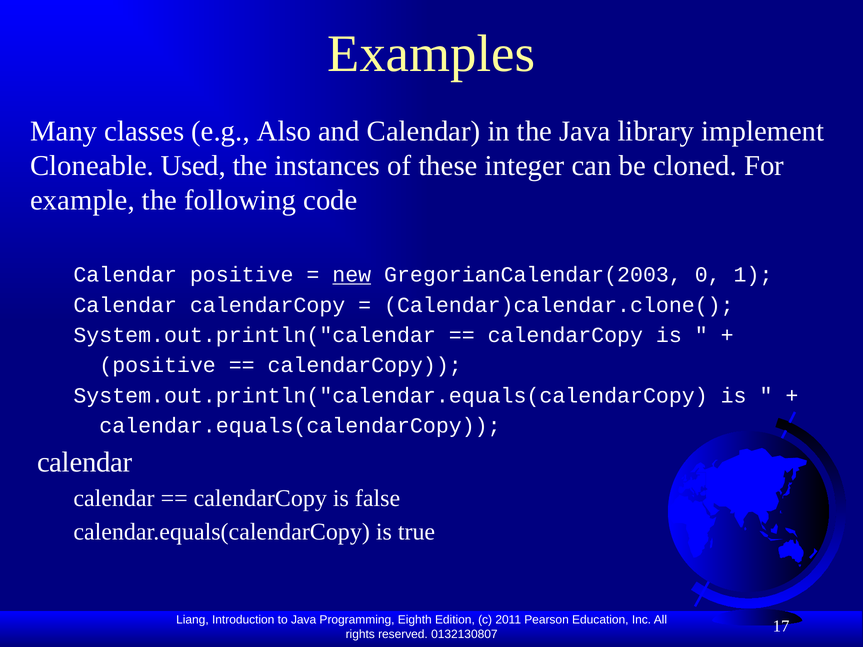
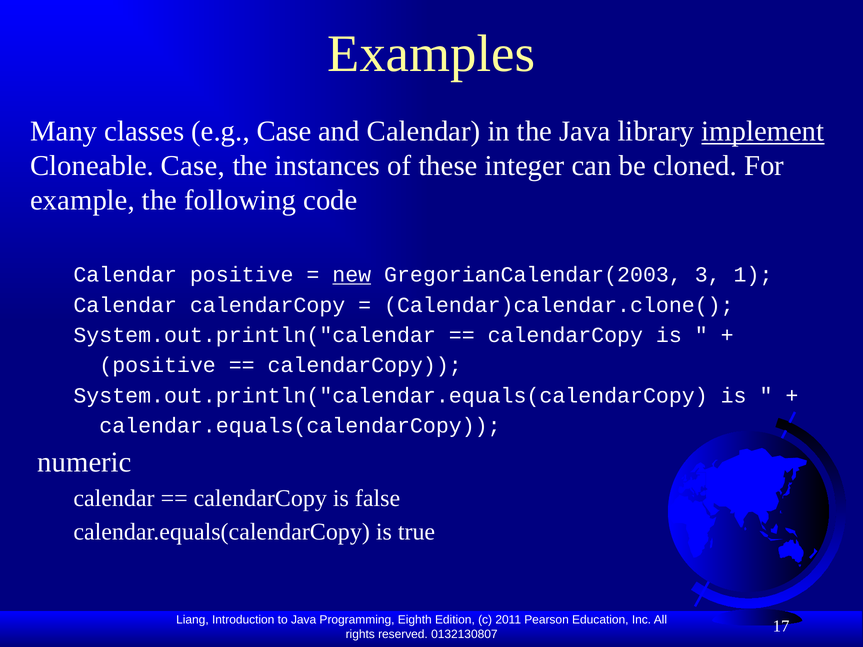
e.g Also: Also -> Case
implement underline: none -> present
Cloneable Used: Used -> Case
0: 0 -> 3
calendar at (85, 462): calendar -> numeric
